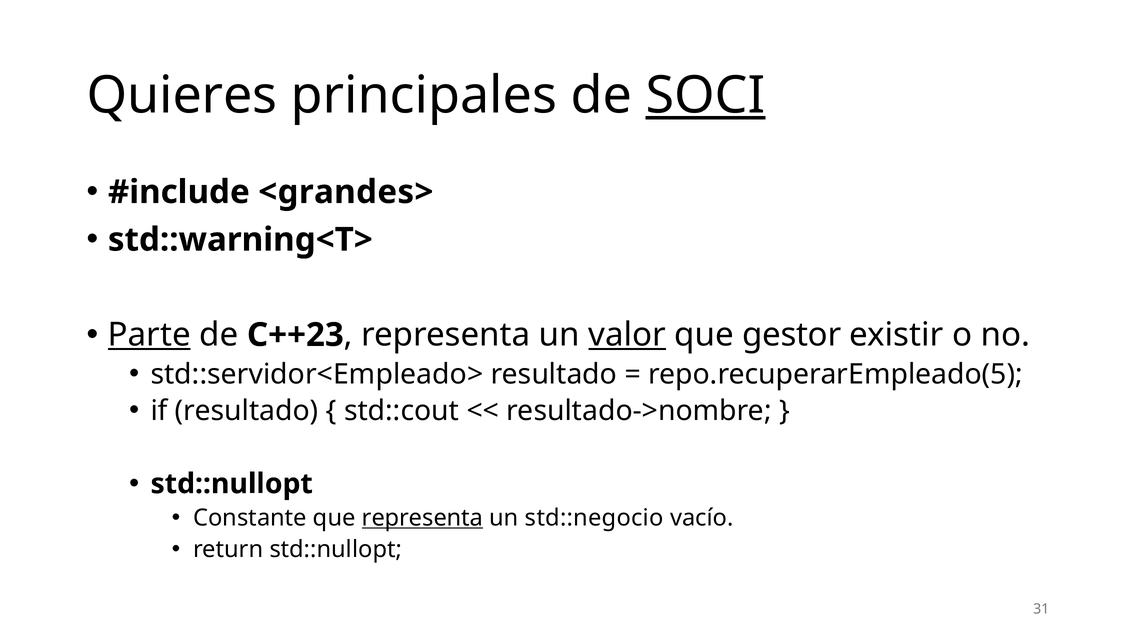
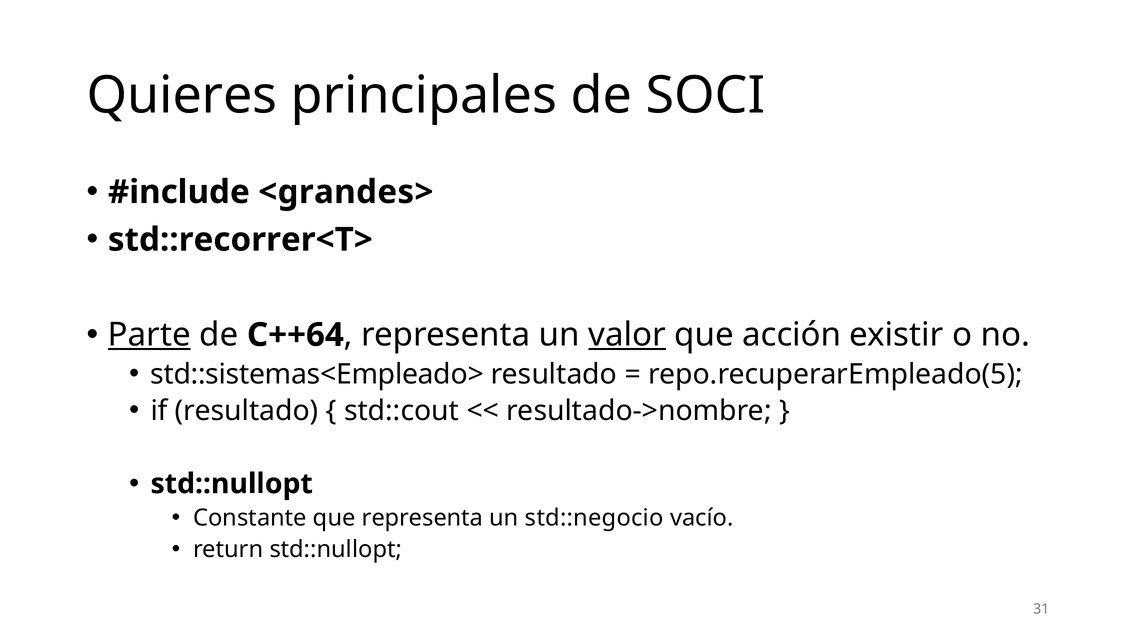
SOCI underline: present -> none
std::warning<T>: std::warning<T> -> std::recorrer<T>
C++23: C++23 -> C++64
gestor: gestor -> acción
std::servidor<Empleado>: std::servidor<Empleado> -> std::sistemas<Empleado>
representa at (422, 518) underline: present -> none
